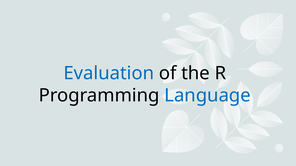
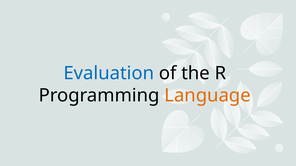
Language colour: blue -> orange
